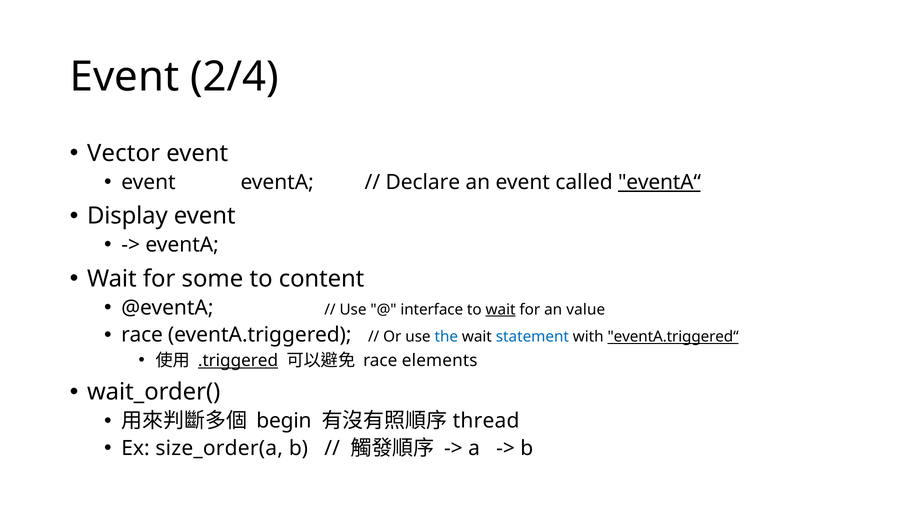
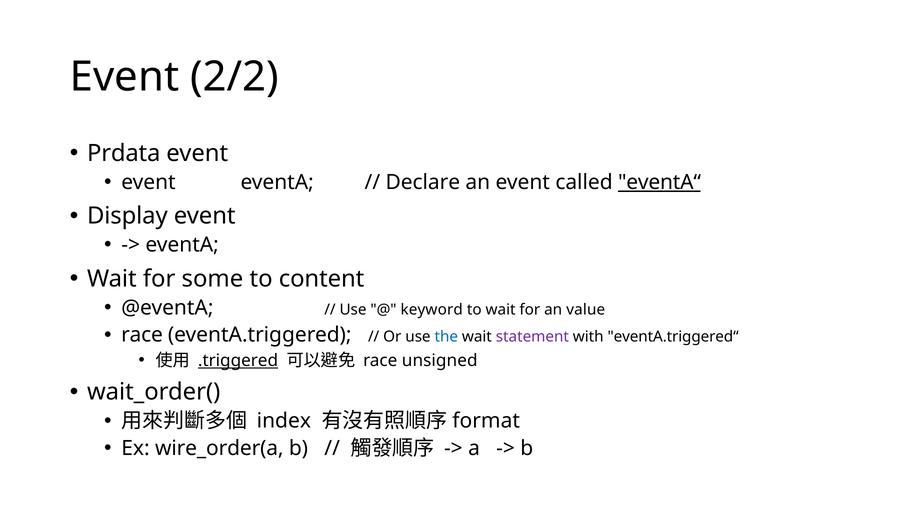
2/4: 2/4 -> 2/2
Vector: Vector -> Prdata
interface: interface -> keyword
wait at (501, 310) underline: present -> none
statement colour: blue -> purple
eventA.triggered“ underline: present -> none
elements: elements -> unsigned
begin: begin -> index
thread: thread -> format
size_order(a: size_order(a -> wire_order(a
